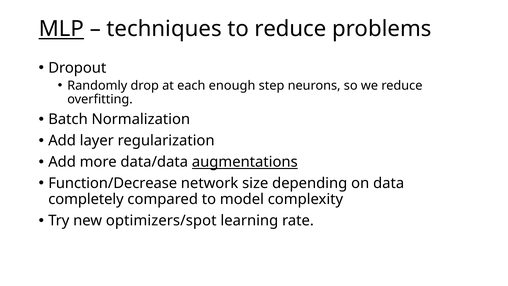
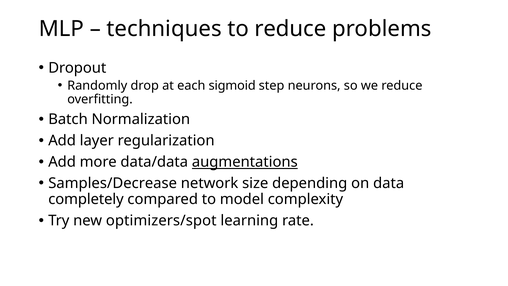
MLP underline: present -> none
enough: enough -> sigmoid
Function/Decrease: Function/Decrease -> Samples/Decrease
